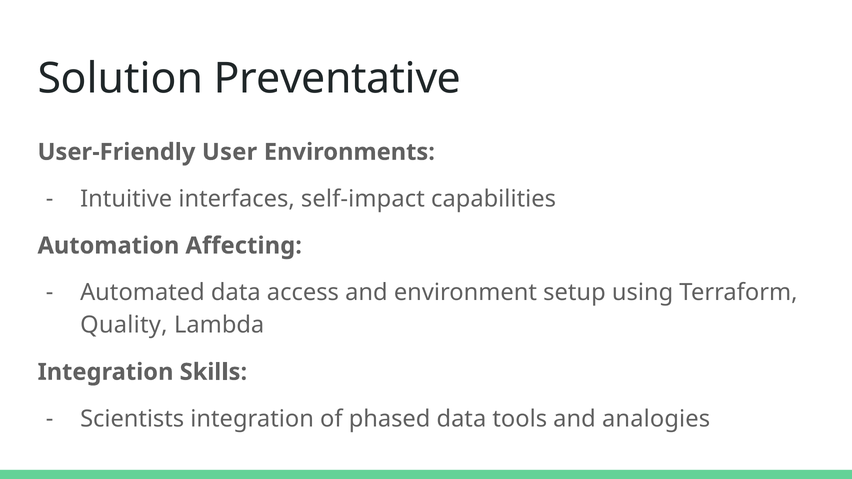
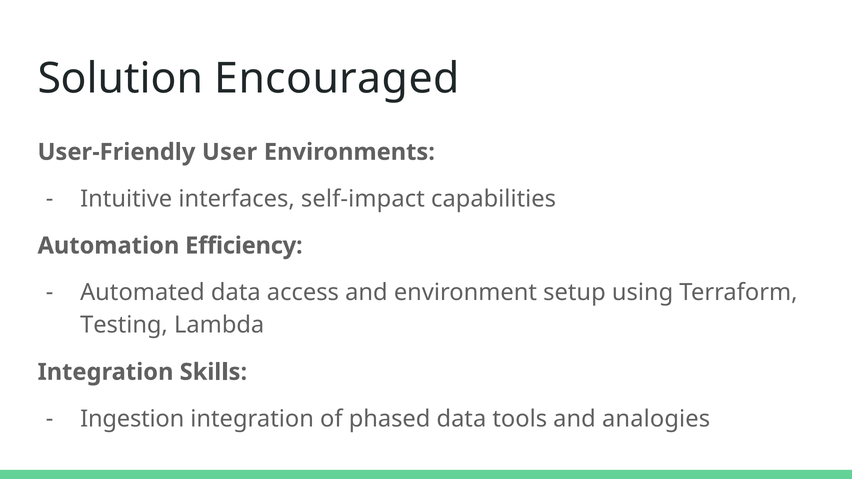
Preventative: Preventative -> Encouraged
Affecting: Affecting -> Efficiency
Quality: Quality -> Testing
Scientists: Scientists -> Ingestion
